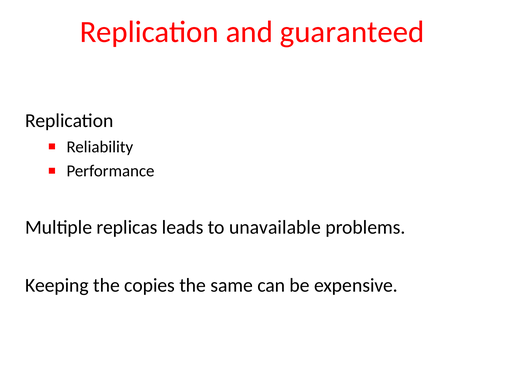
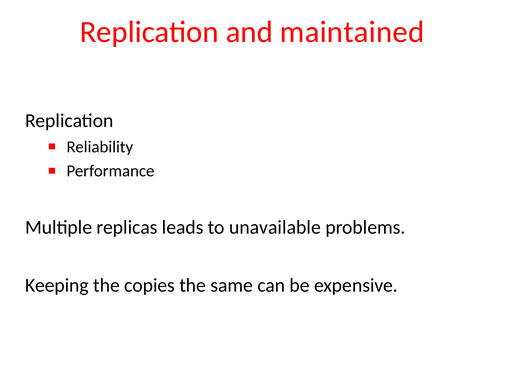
guaranteed: guaranteed -> maintained
